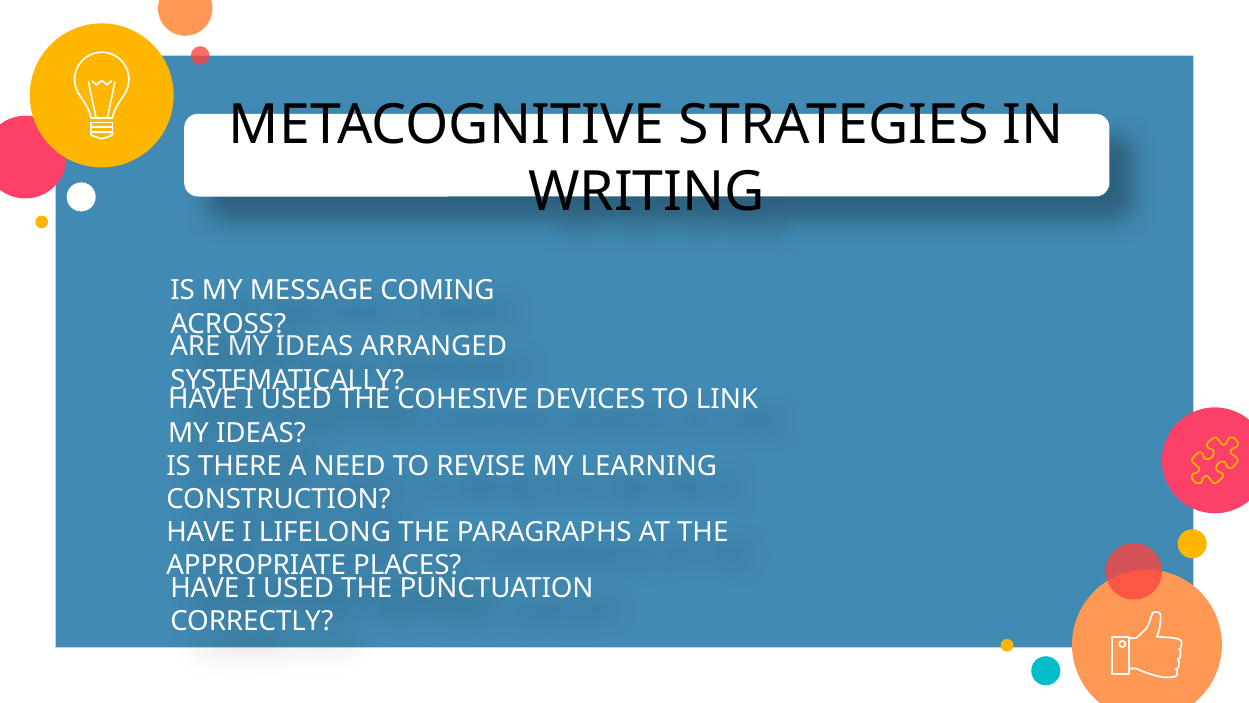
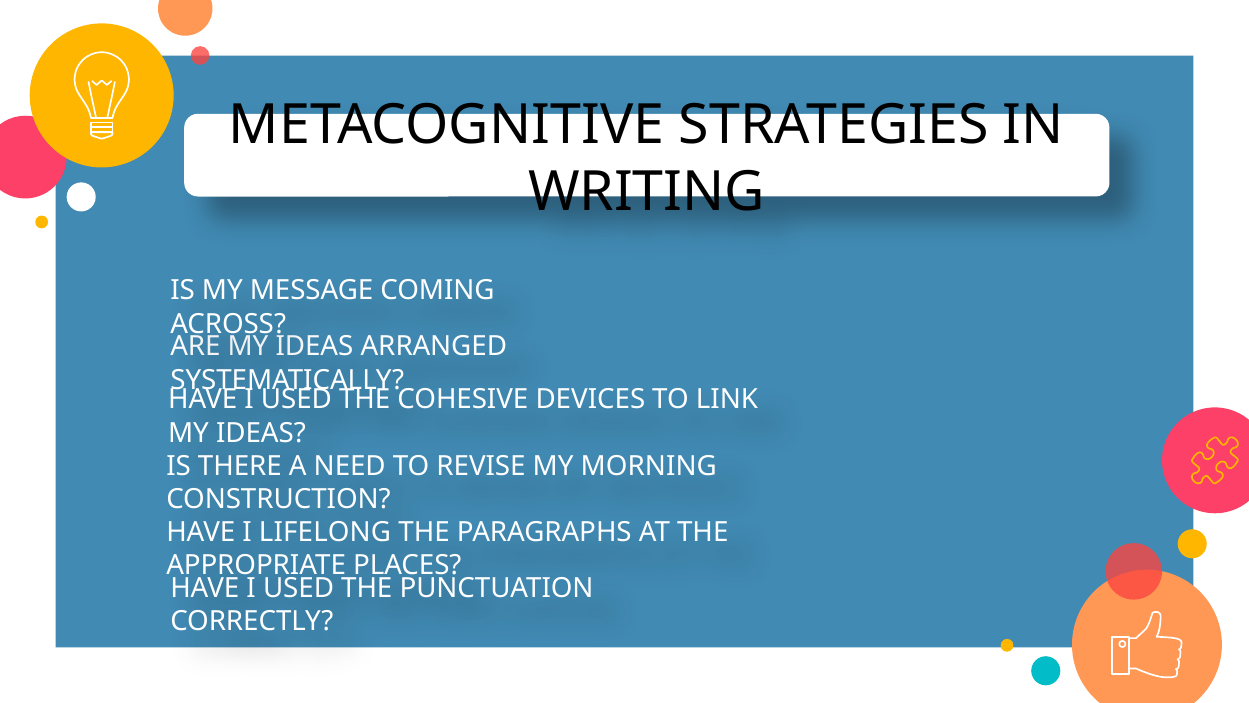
LEARNING: LEARNING -> MORNING
